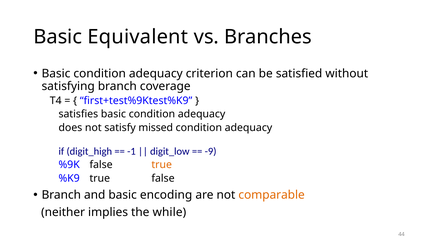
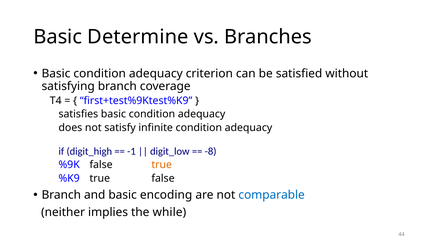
Equivalent: Equivalent -> Determine
missed: missed -> infinite
-9: -9 -> -8
comparable colour: orange -> blue
